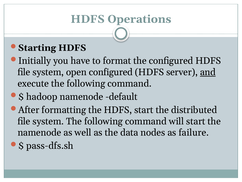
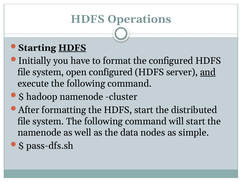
HDFS at (72, 48) underline: none -> present
default: default -> cluster
failure: failure -> simple
